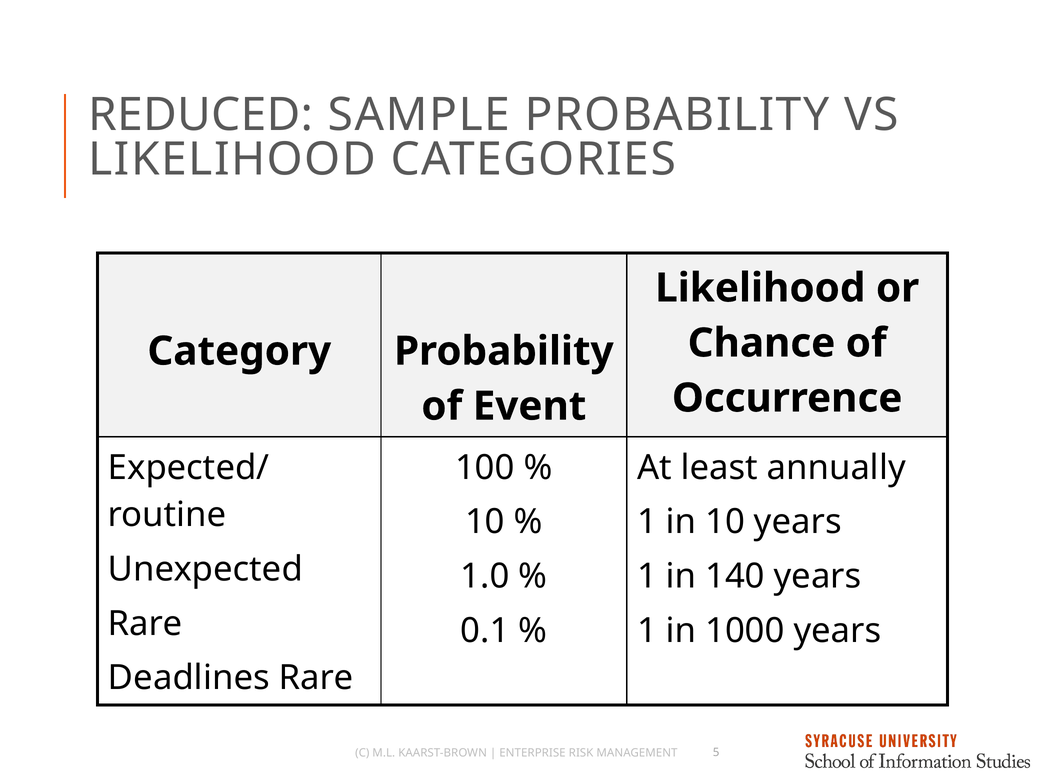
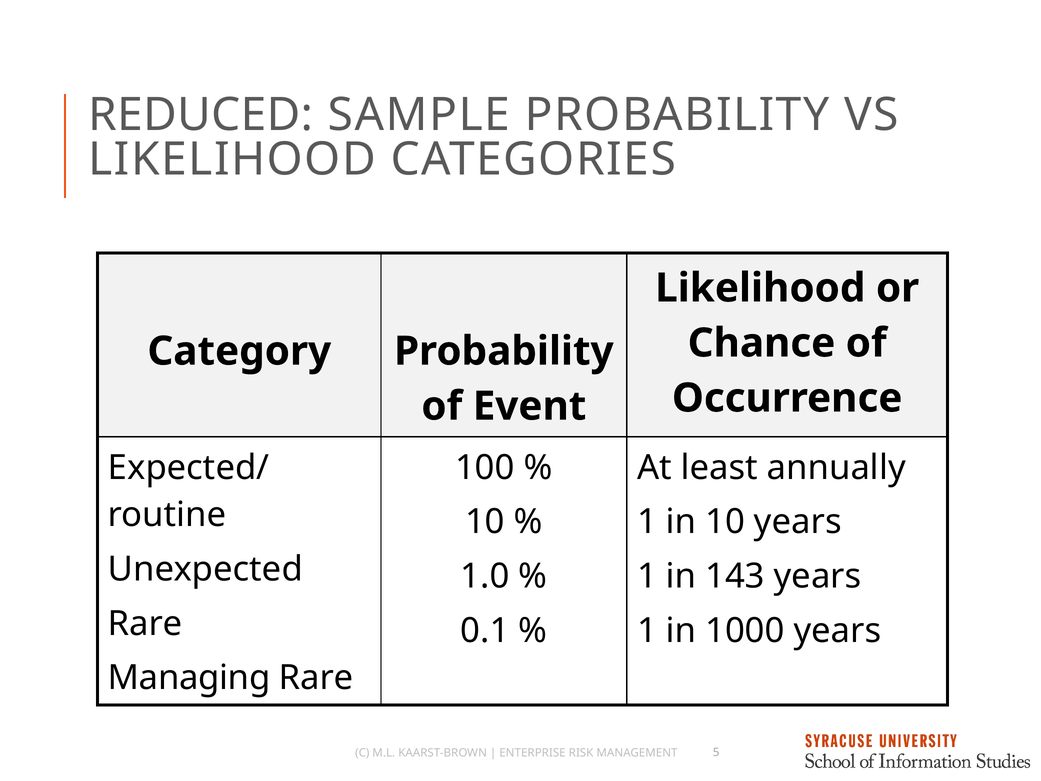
140: 140 -> 143
Deadlines: Deadlines -> Managing
